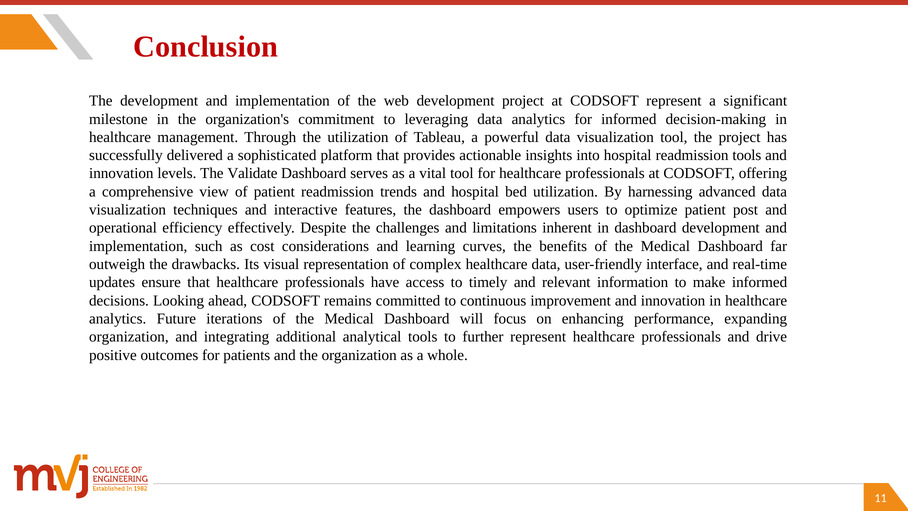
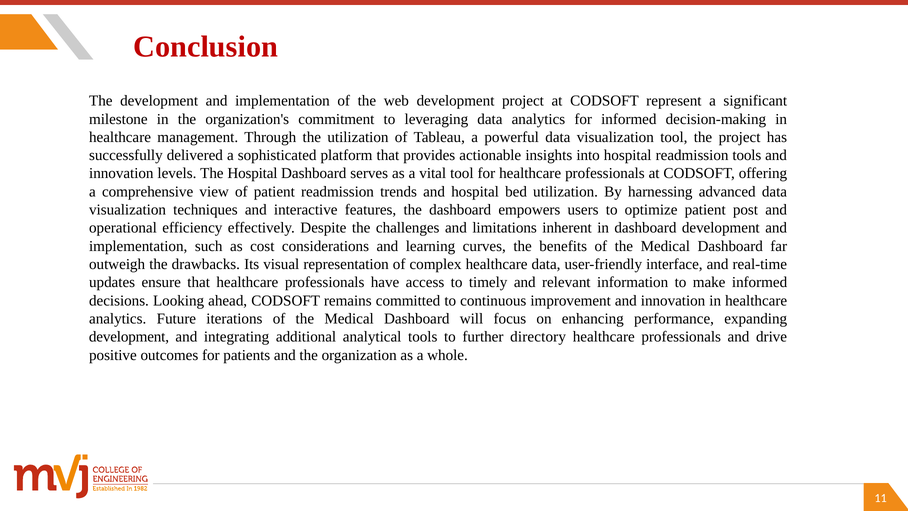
The Validate: Validate -> Hospital
organization at (129, 337): organization -> development
further represent: represent -> directory
